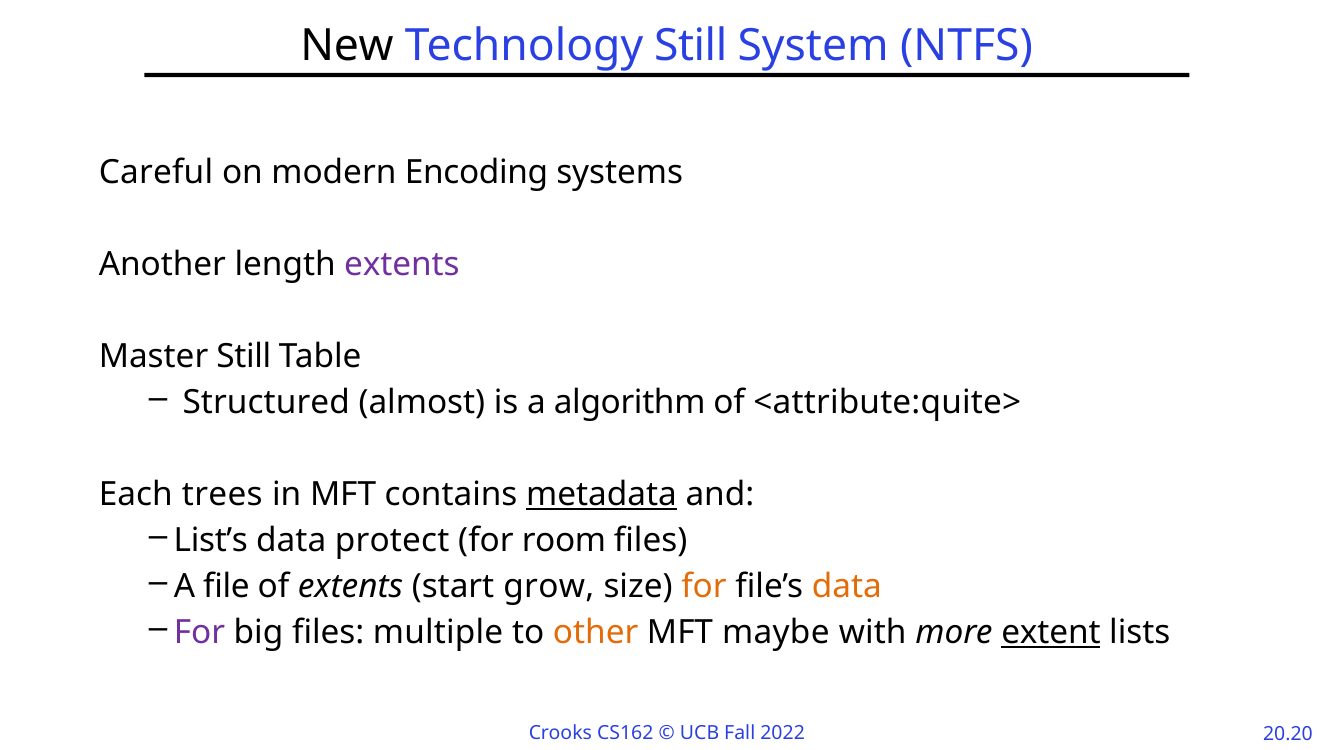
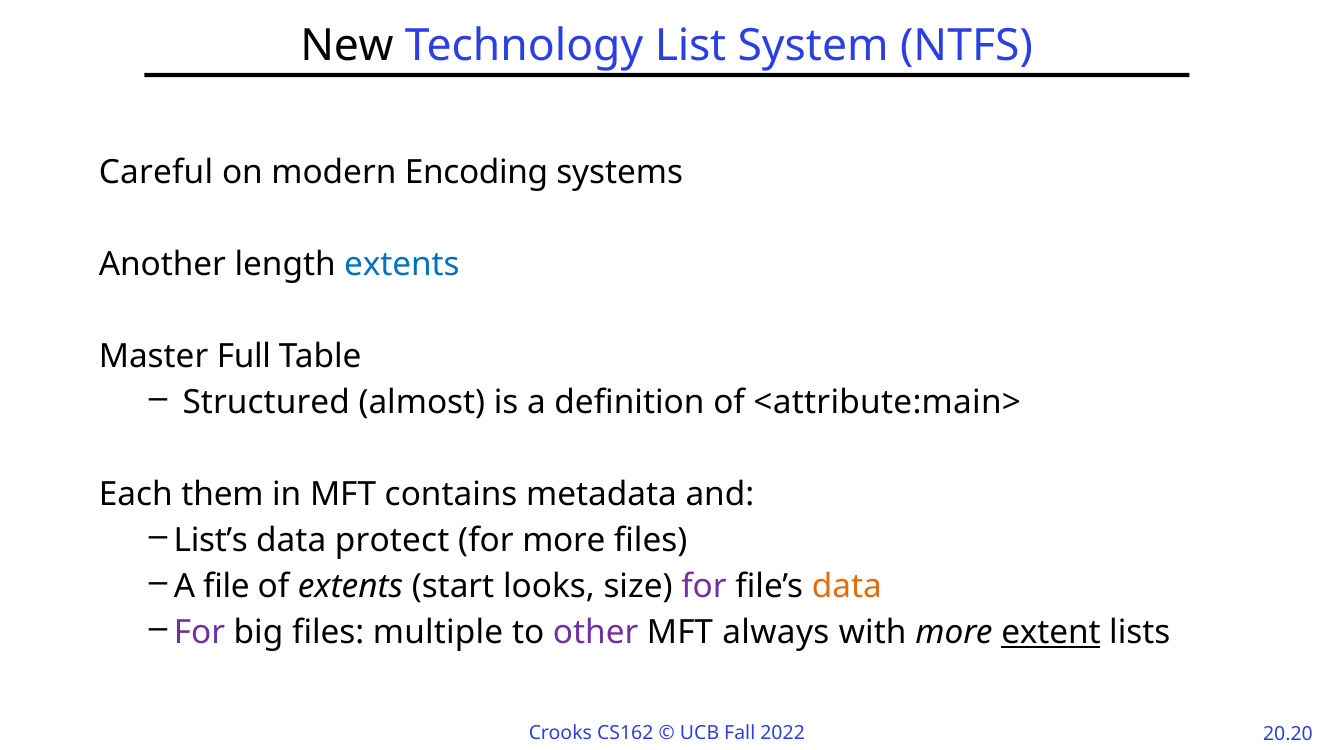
Technology Still: Still -> List
extents at (402, 265) colour: purple -> blue
Master Still: Still -> Full
algorithm: algorithm -> definition
<attribute:quite>: <attribute:quite> -> <attribute:main>
trees: trees -> them
metadata underline: present -> none
for room: room -> more
grow: grow -> looks
for at (704, 587) colour: orange -> purple
other colour: orange -> purple
maybe: maybe -> always
